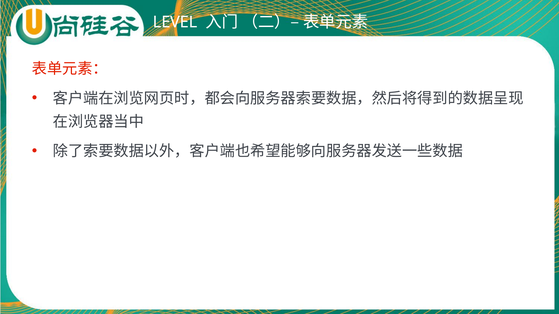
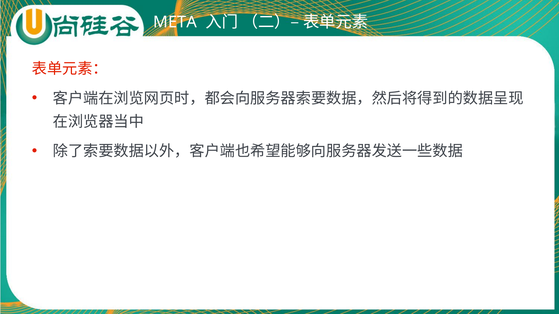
LEVEL: LEVEL -> META
